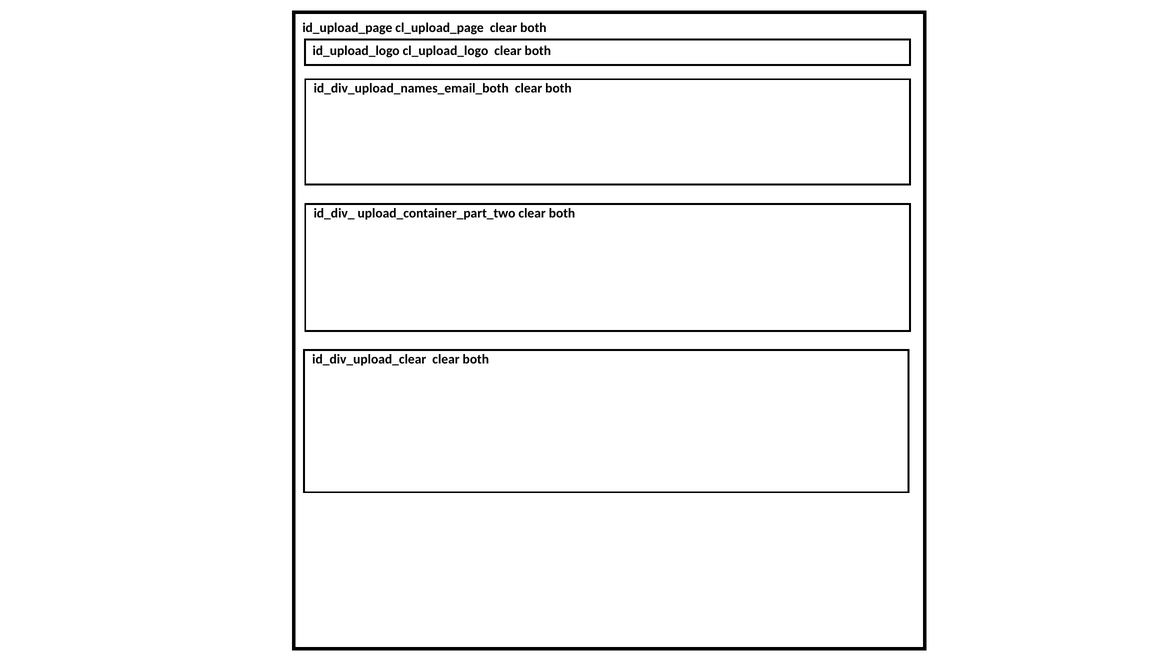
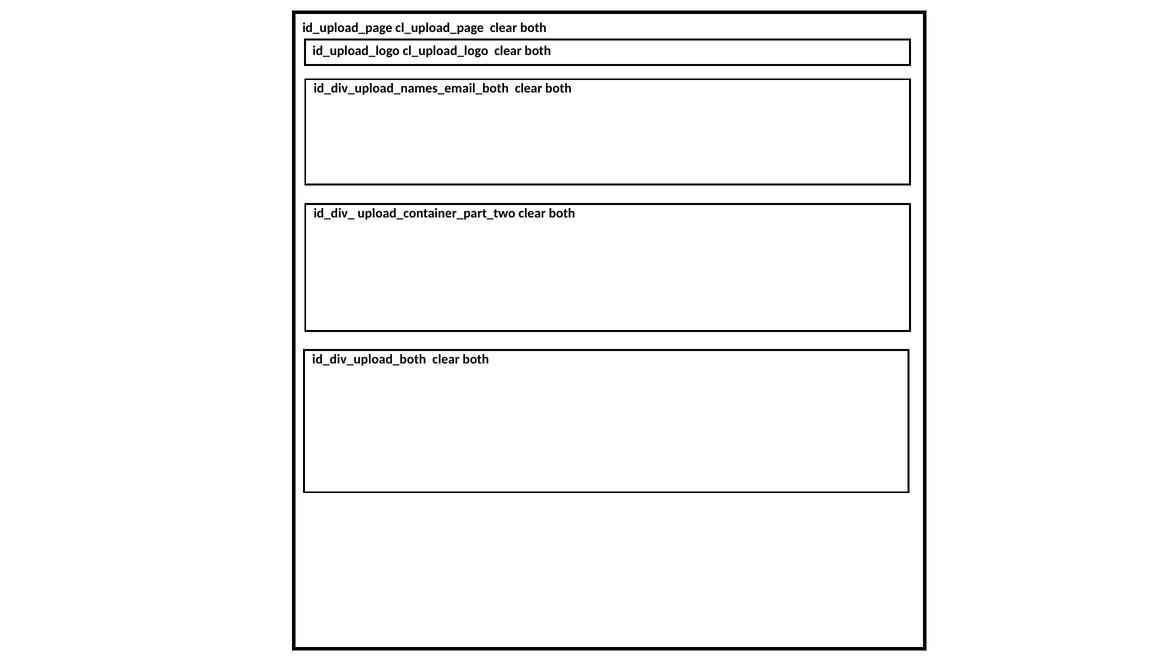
id_div_upload_clear: id_div_upload_clear -> id_div_upload_both
